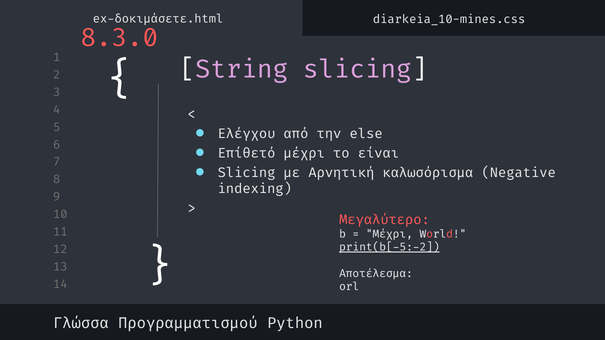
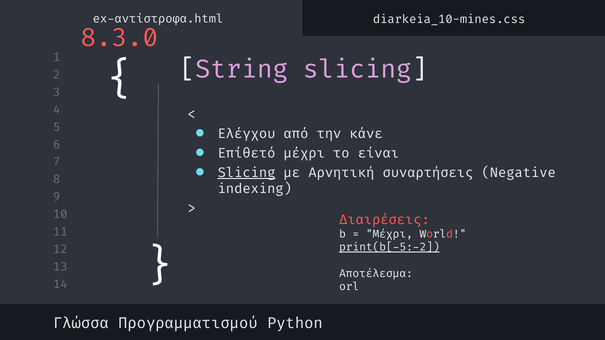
ex-δοκιμάσετε.html: ex-δοκιμάσετε.html -> ex-αντίστροφα.html
else: else -> κάνε
Slicing at (247, 173) underline: none -> present
καλωσόρισμα: καλωσόρισμα -> συναρτήσεις
Μεγαλύτερο: Μεγαλύτερο -> Διαιρέσεις
